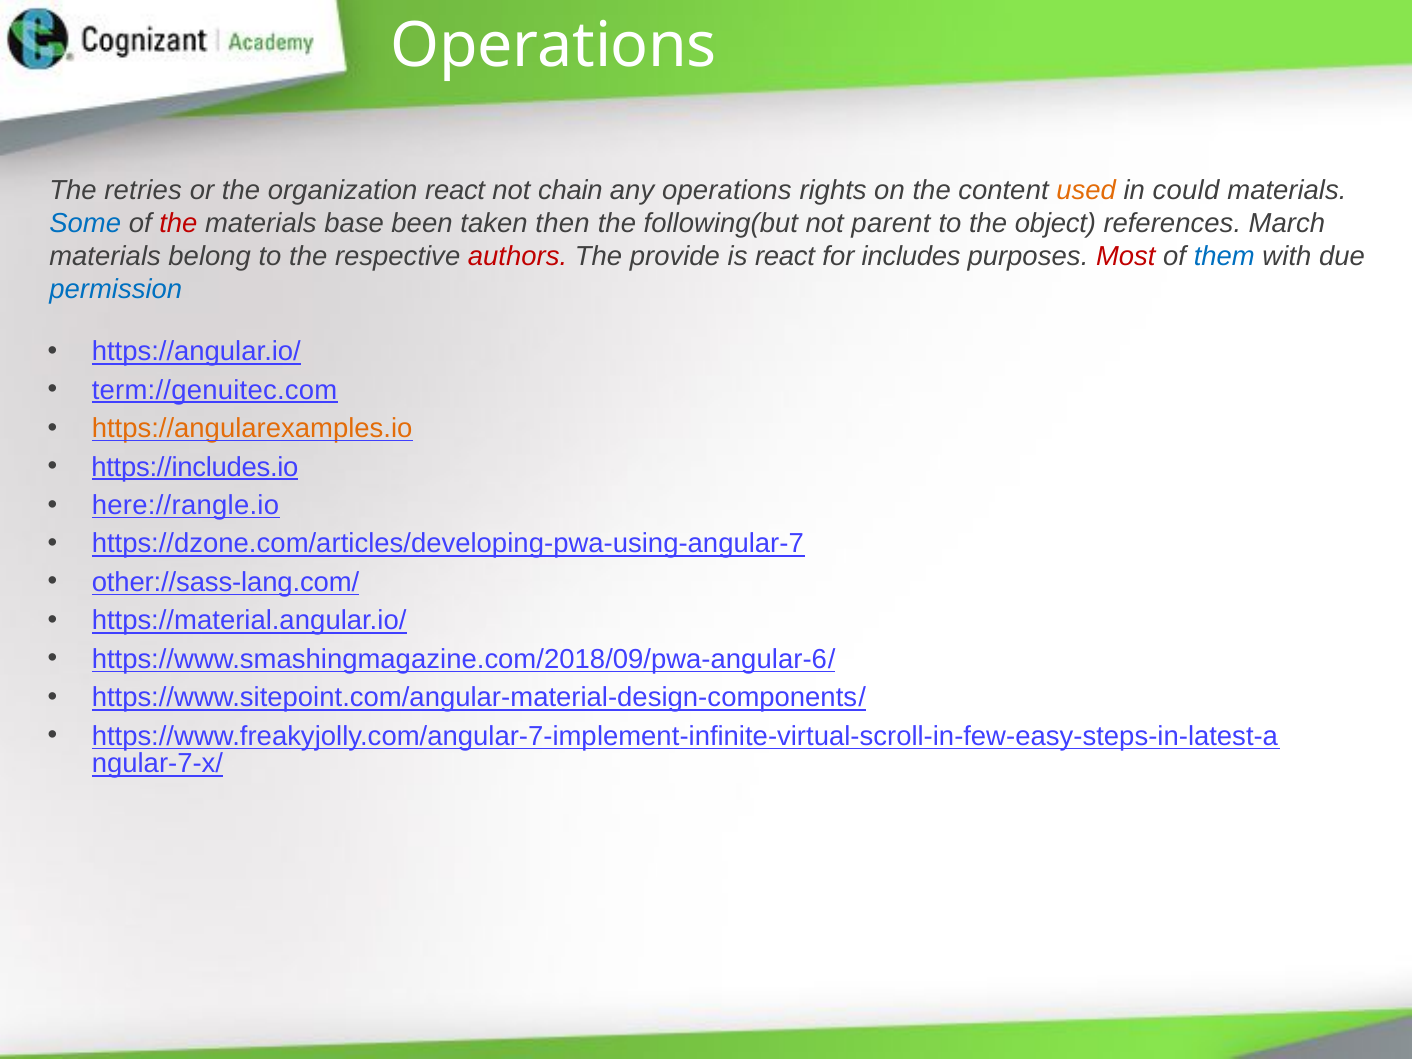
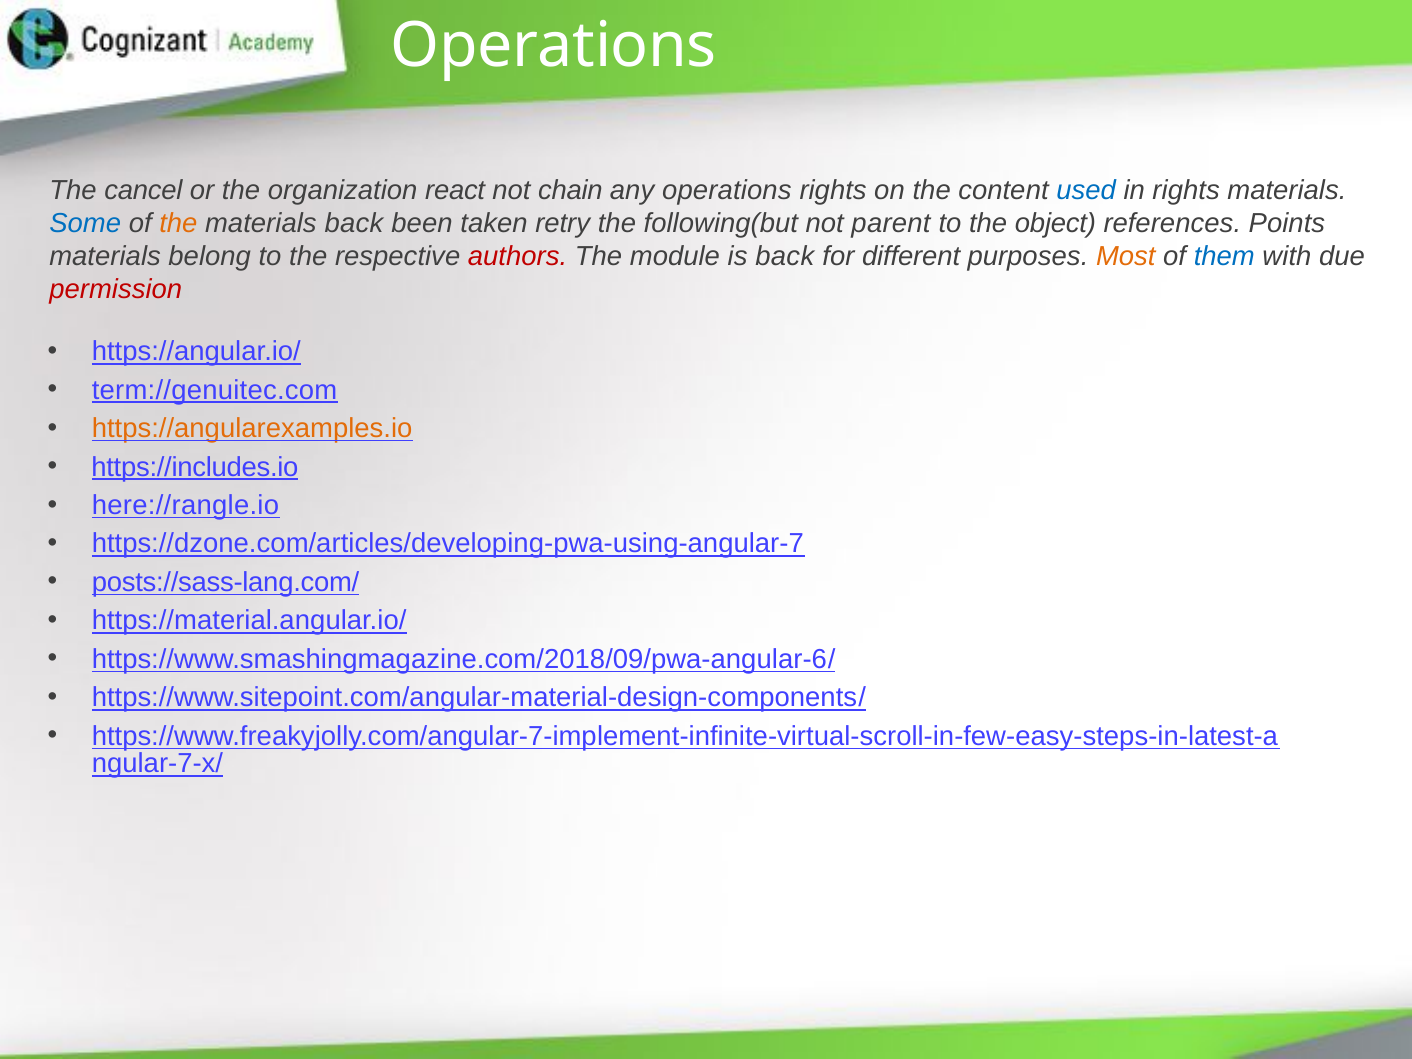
retries: retries -> cancel
used colour: orange -> blue
in could: could -> rights
the at (178, 223) colour: red -> orange
materials base: base -> back
then: then -> retry
March: March -> Points
provide: provide -> module
is react: react -> back
includes: includes -> different
Most colour: red -> orange
permission colour: blue -> red
other://sass-lang.com/: other://sass-lang.com/ -> posts://sass-lang.com/
